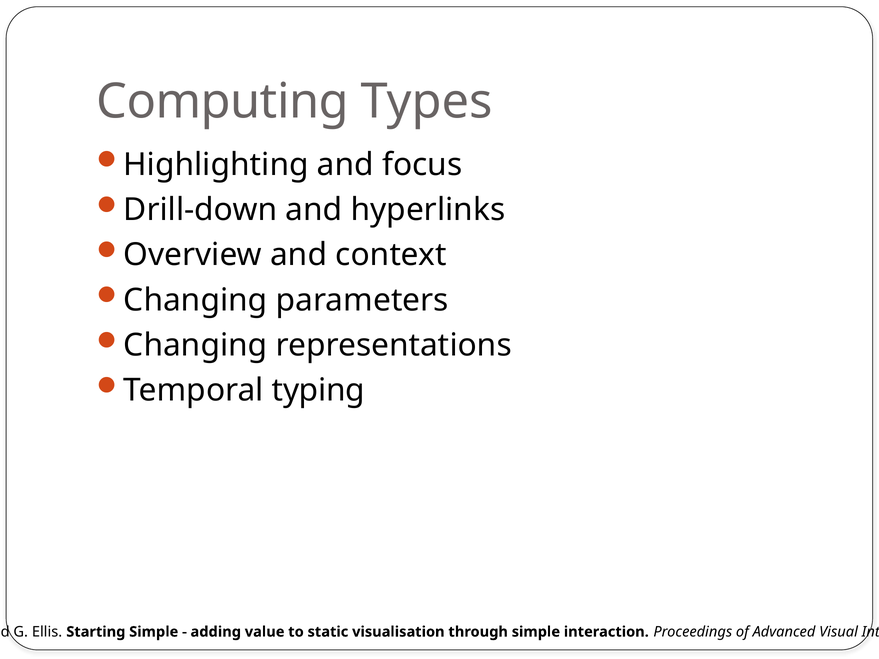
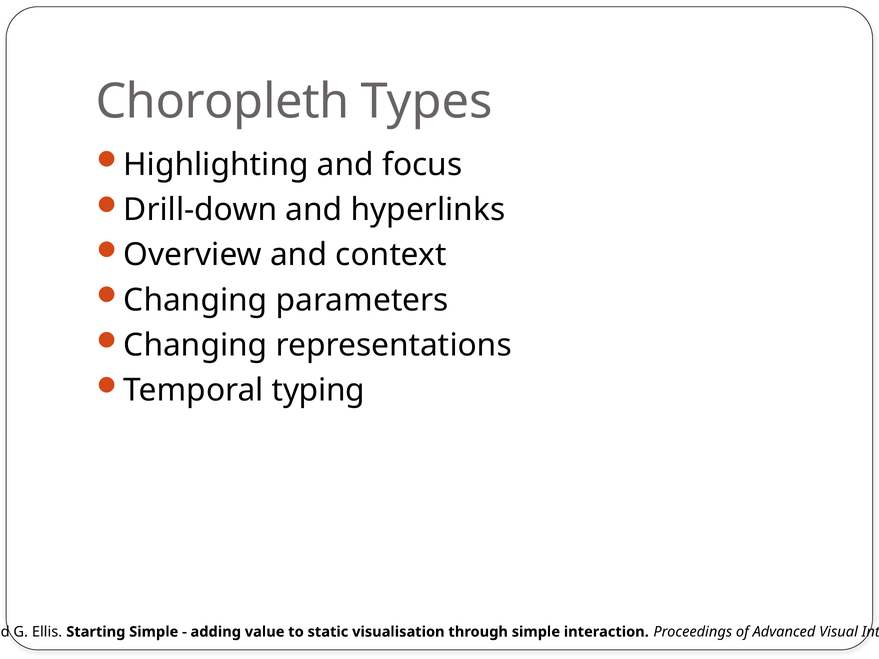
Computing: Computing -> Choropleth
